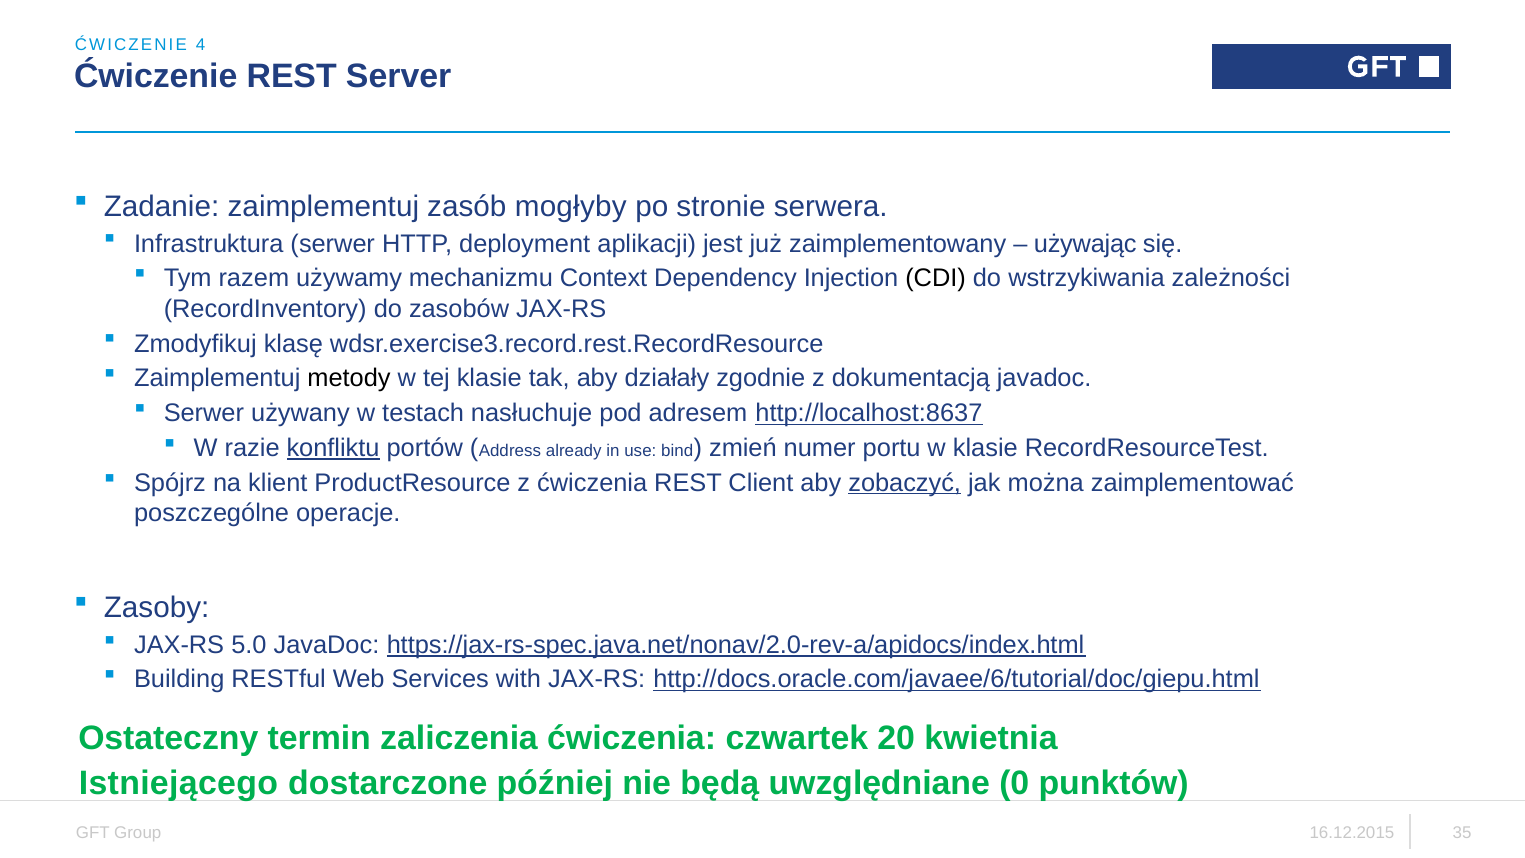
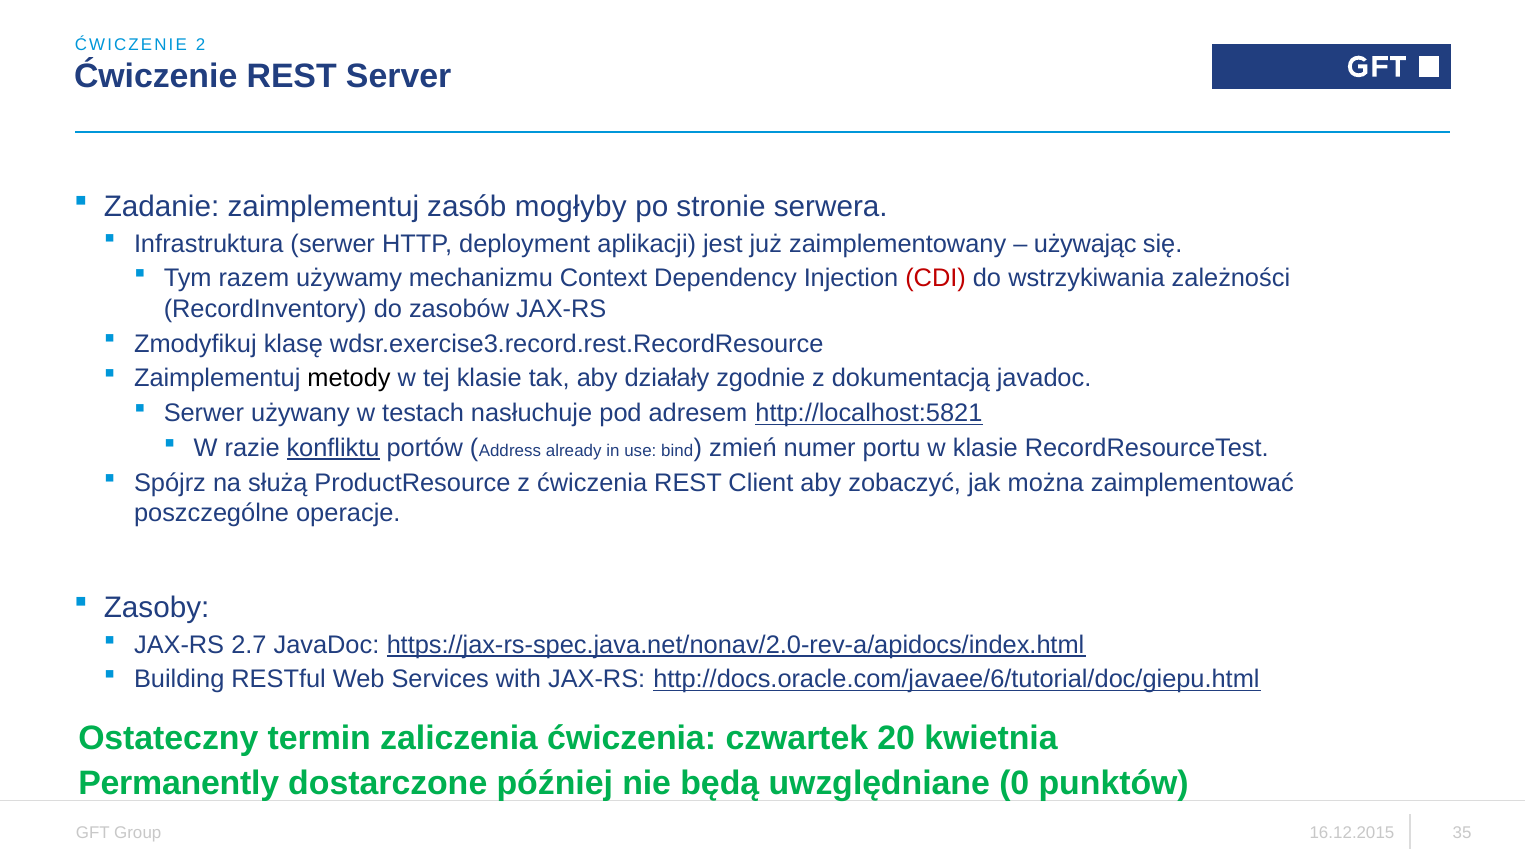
4: 4 -> 2
CDI colour: black -> red
http://localhost:8637: http://localhost:8637 -> http://localhost:5821
klient: klient -> służą
zobaczyć underline: present -> none
5.0: 5.0 -> 2.7
Istniejącego: Istniejącego -> Permanently
